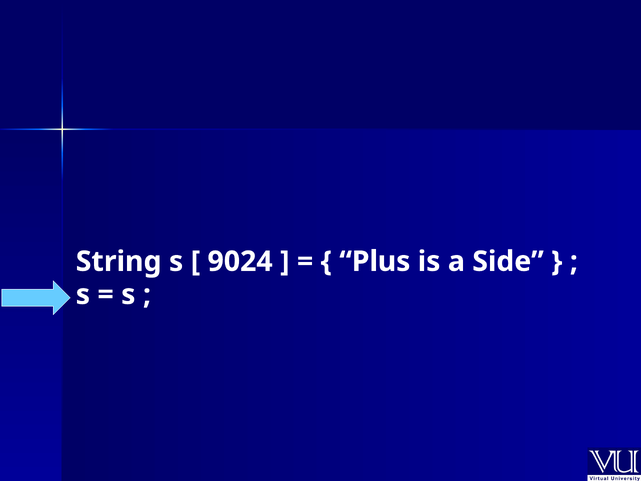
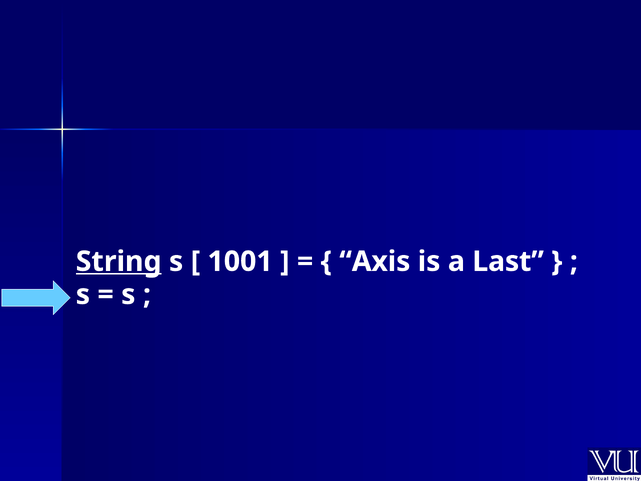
String underline: none -> present
9024: 9024 -> 1001
Plus: Plus -> Axis
Side: Side -> Last
